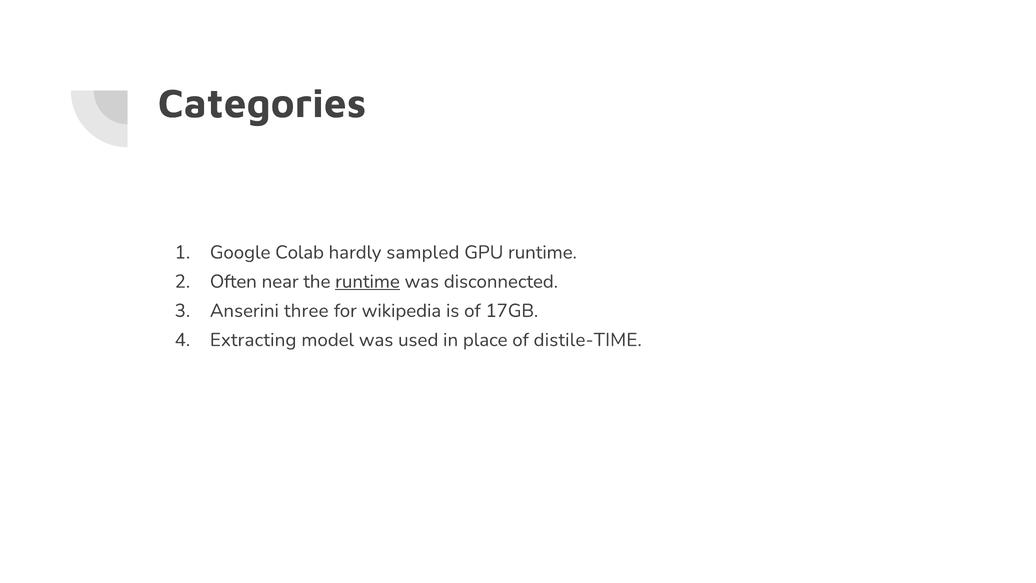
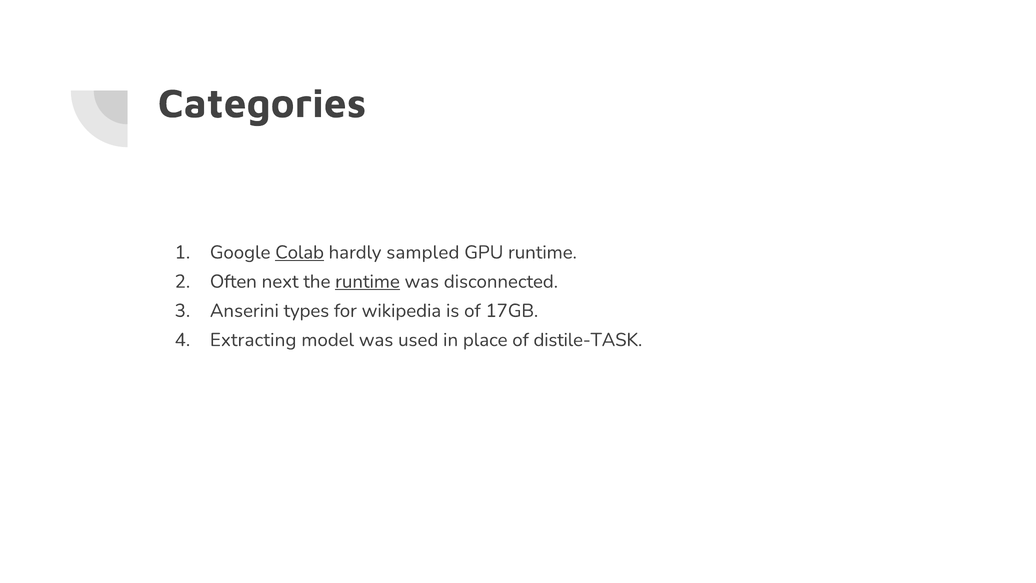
Colab underline: none -> present
near: near -> next
three: three -> types
distile-TIME: distile-TIME -> distile-TASK
